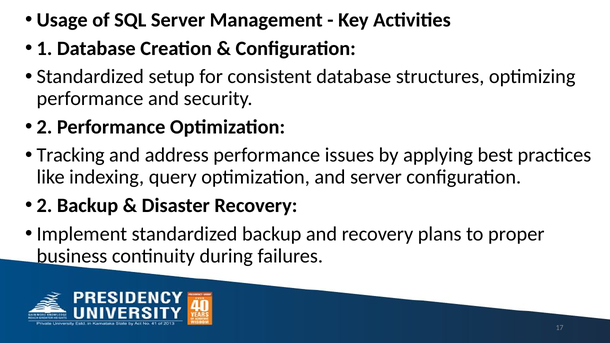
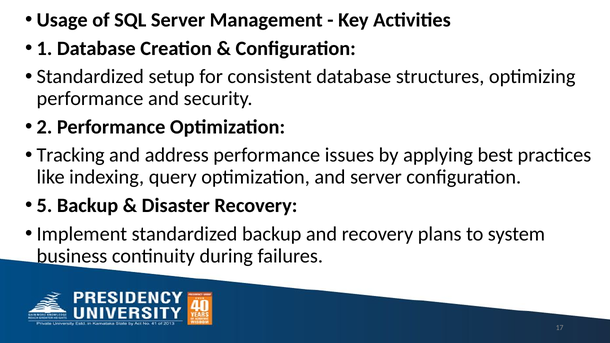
2 at (44, 206): 2 -> 5
proper: proper -> system
